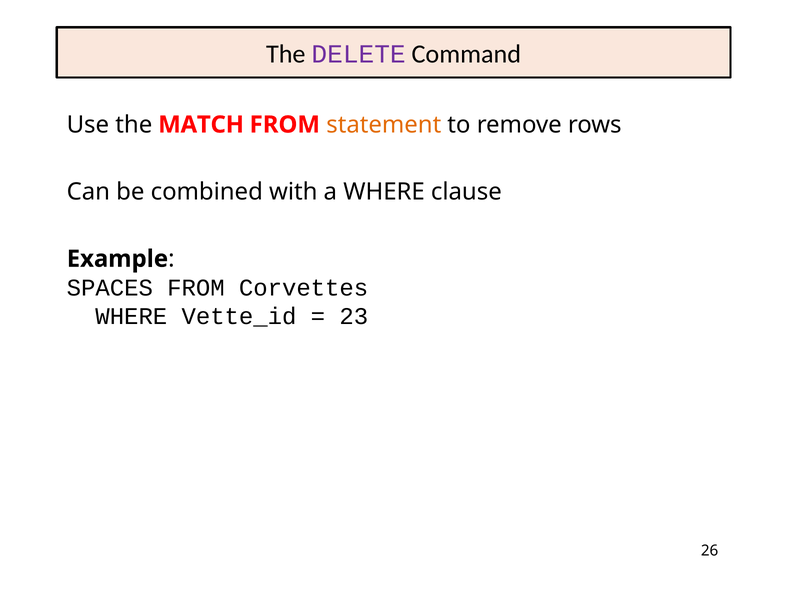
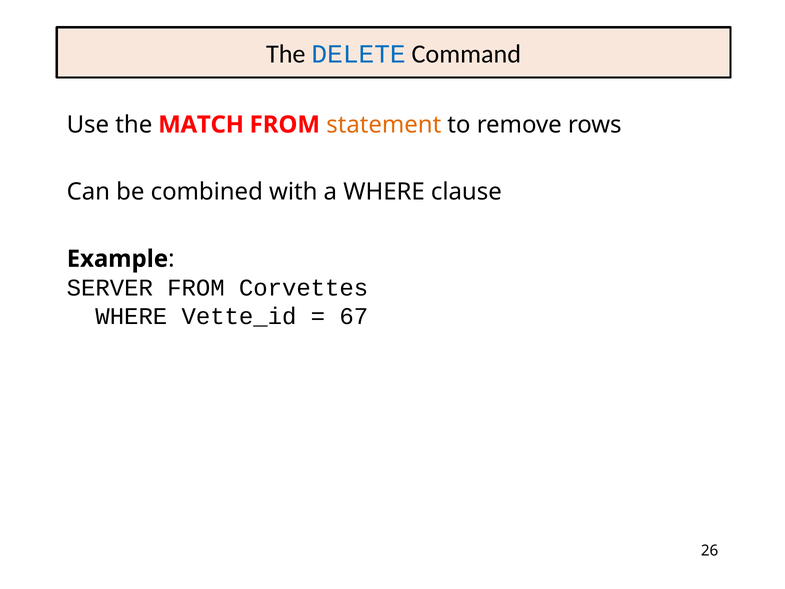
DELETE colour: purple -> blue
SPACES: SPACES -> SERVER
23: 23 -> 67
